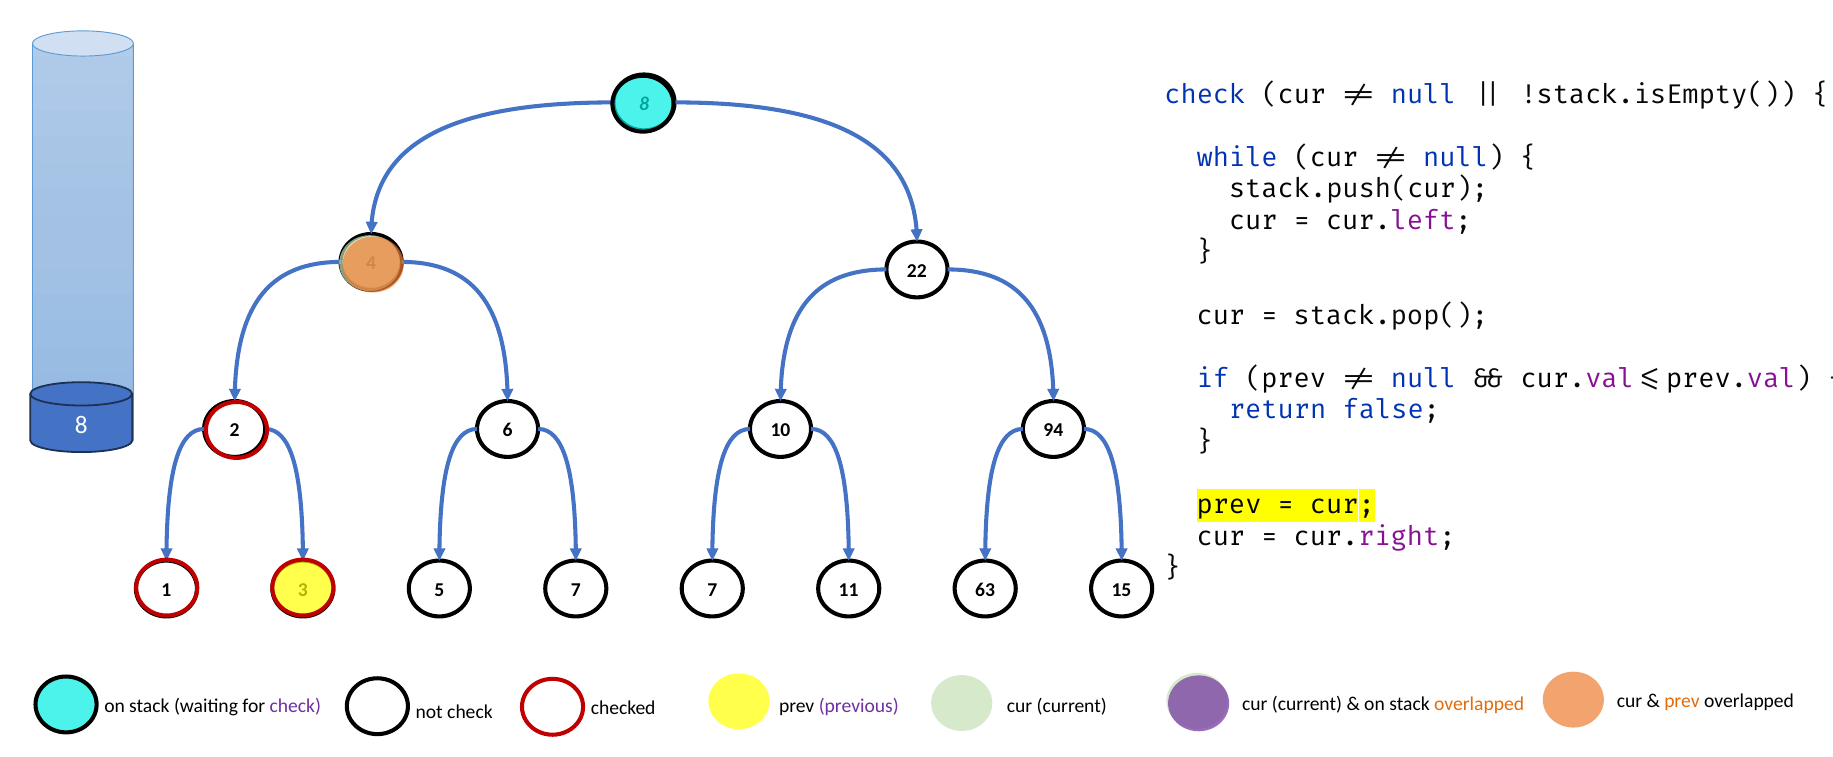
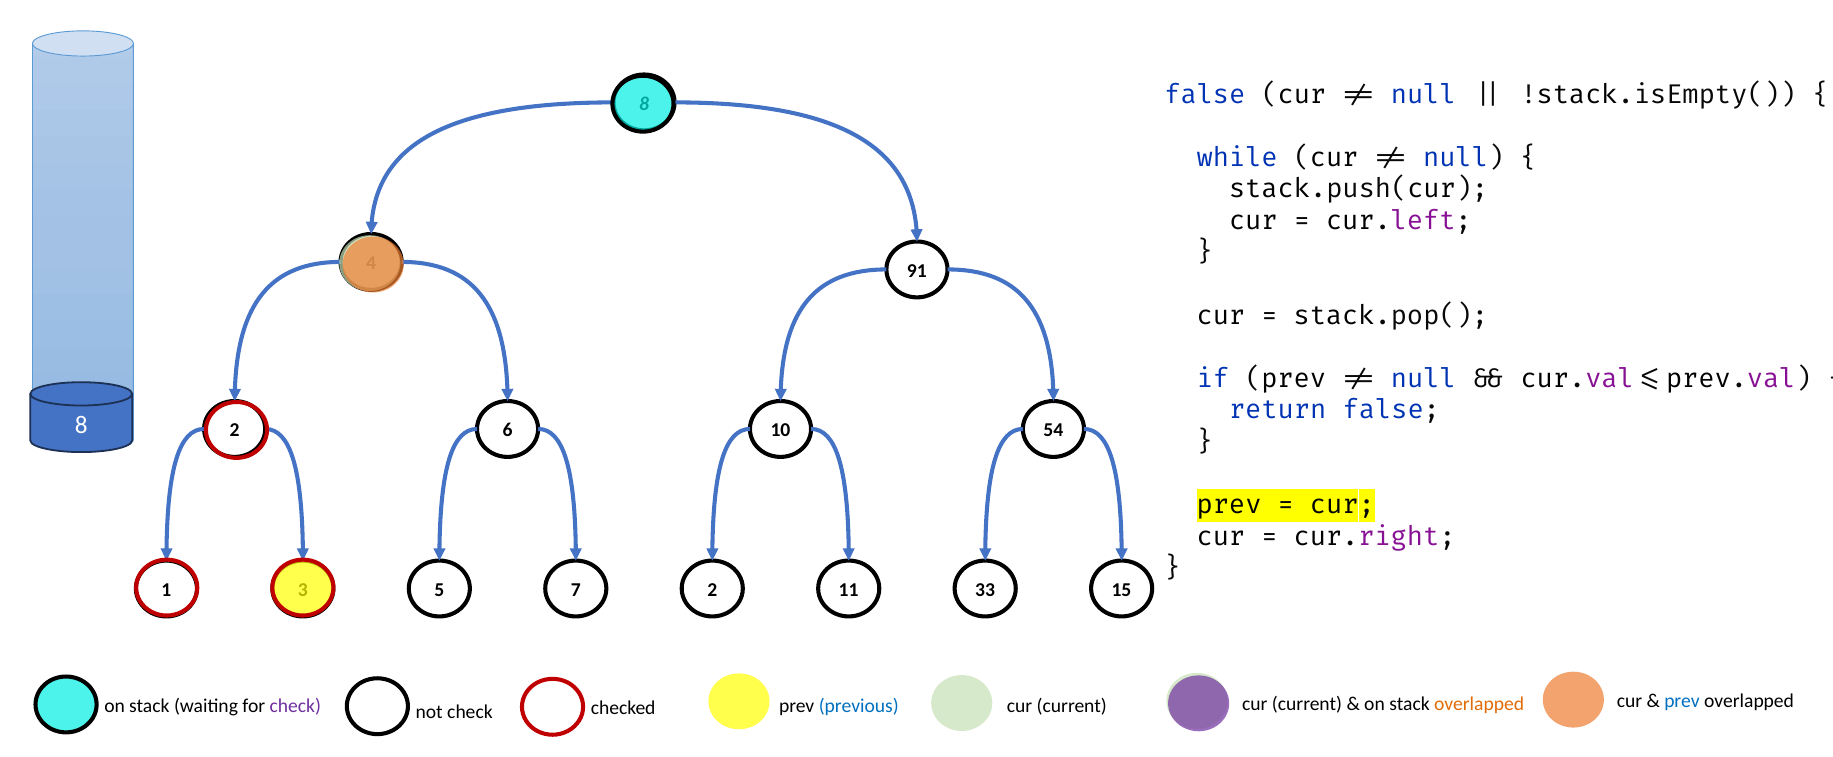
check at (1205, 94): check -> false
22: 22 -> 91
94: 94 -> 54
7 7: 7 -> 2
63: 63 -> 33
prev at (1682, 701) colour: orange -> blue
previous colour: purple -> blue
